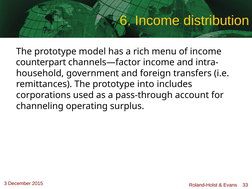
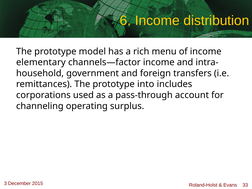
counterpart: counterpart -> elementary
